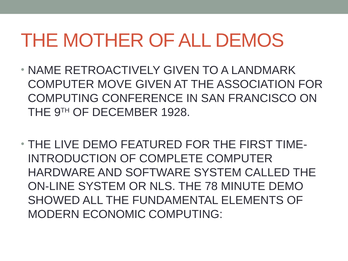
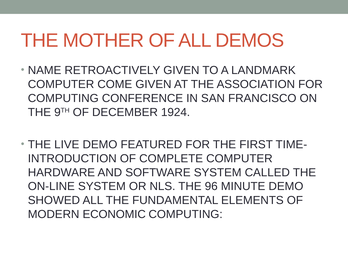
MOVE: MOVE -> COME
1928: 1928 -> 1924
78: 78 -> 96
